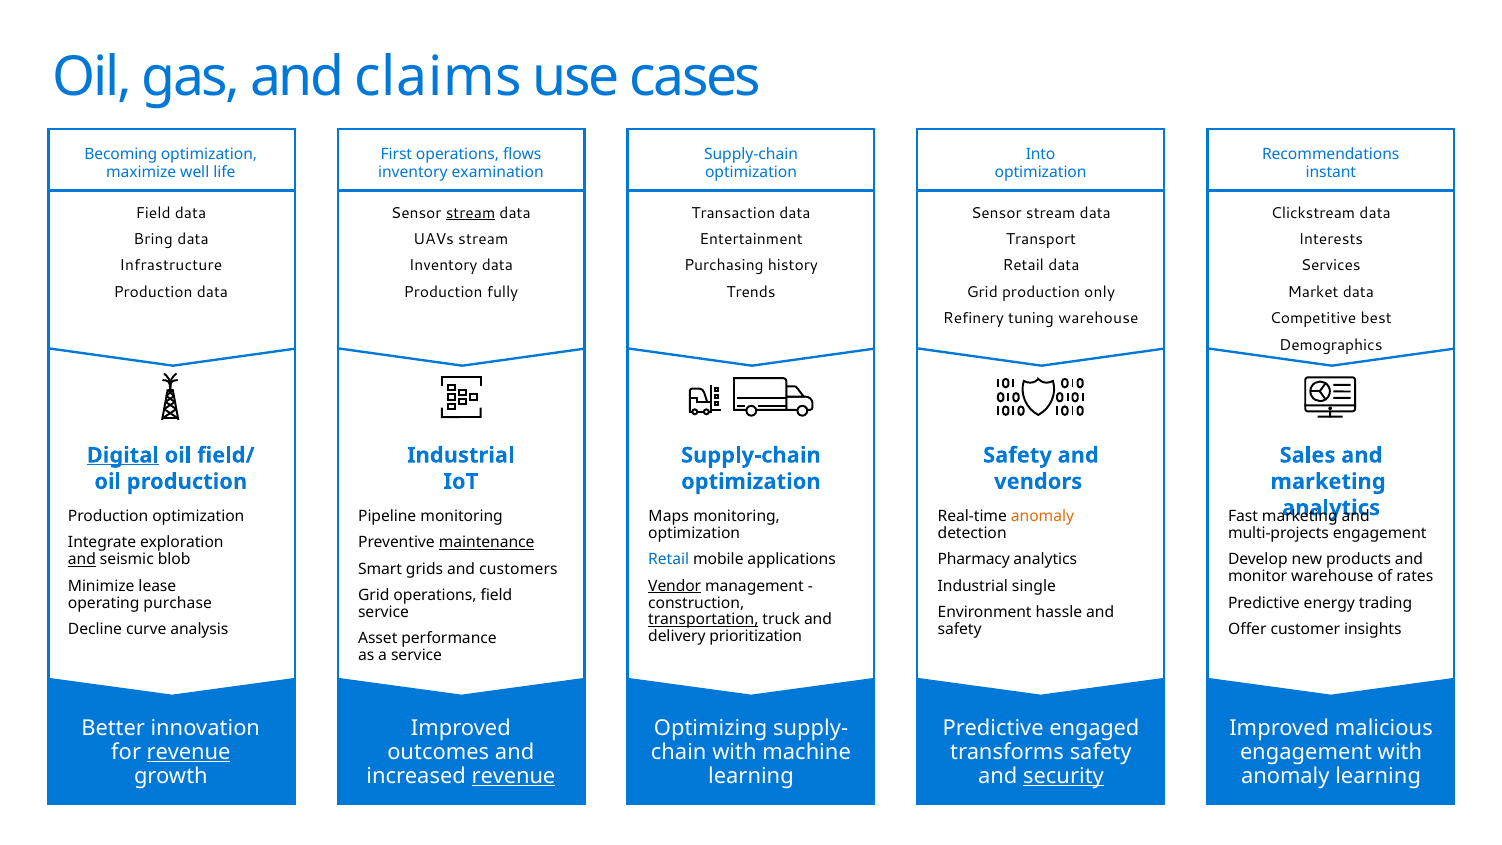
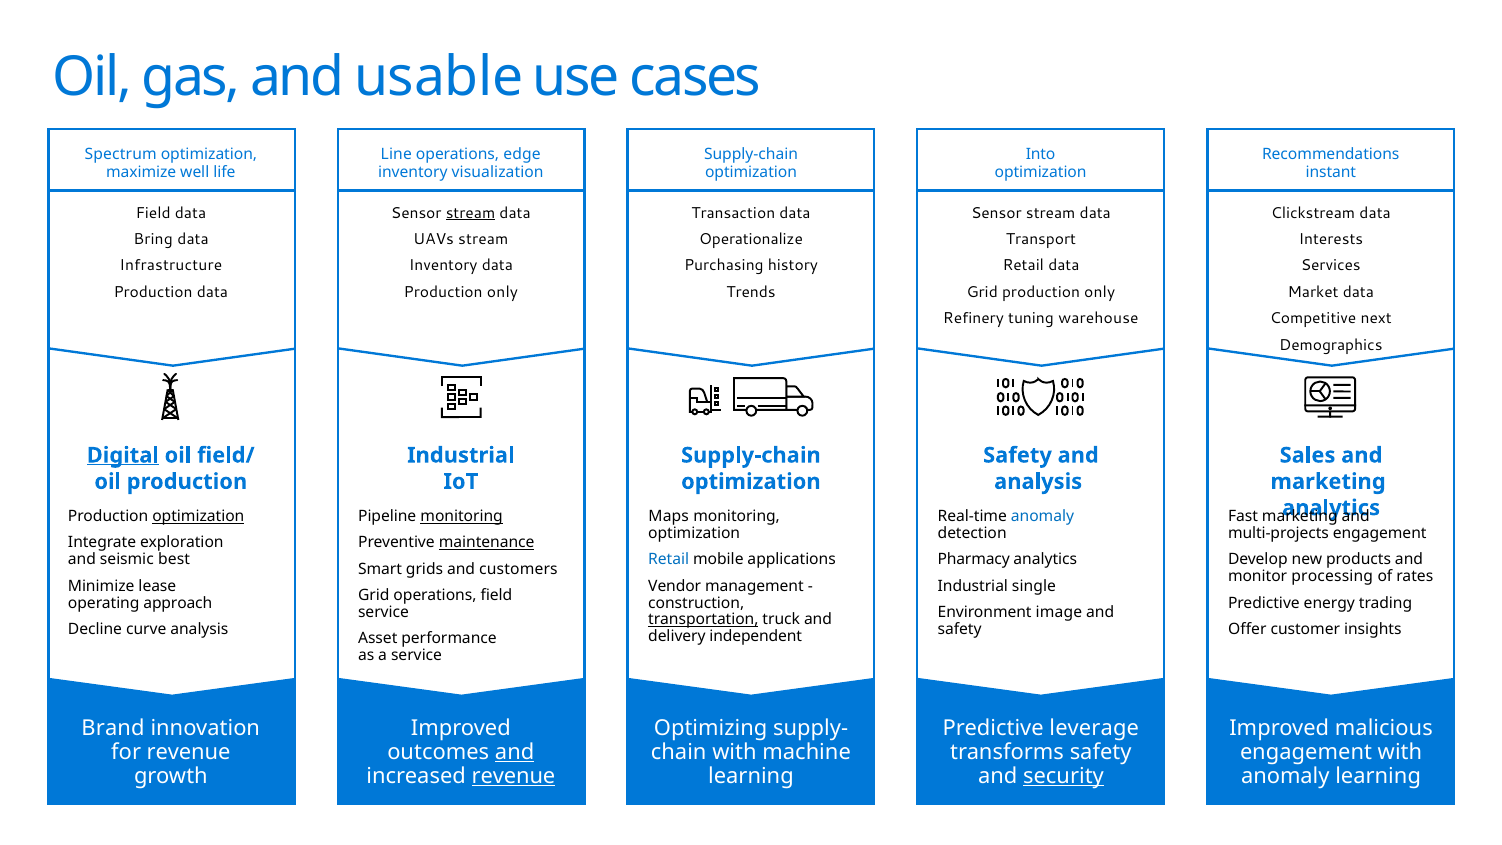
claims: claims -> usable
Becoming: Becoming -> Spectrum
First: First -> Line
flows: flows -> edge
examination: examination -> visualization
Entertainment: Entertainment -> Operationalize
fully at (503, 292): fully -> only
best: best -> next
vendors at (1038, 482): vendors -> analysis
optimization at (198, 516) underline: none -> present
monitoring at (462, 516) underline: none -> present
anomaly at (1042, 516) colour: orange -> blue
and at (82, 559) underline: present -> none
blob: blob -> best
monitor warehouse: warehouse -> processing
Vendor underline: present -> none
purchase: purchase -> approach
hassle: hassle -> image
prioritization: prioritization -> independent
Better: Better -> Brand
engaged: engaged -> leverage
revenue at (189, 752) underline: present -> none
and at (515, 752) underline: none -> present
